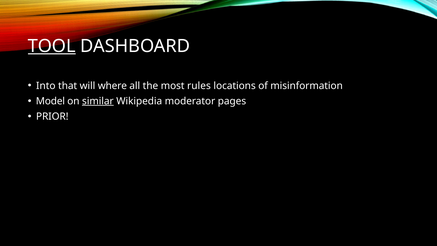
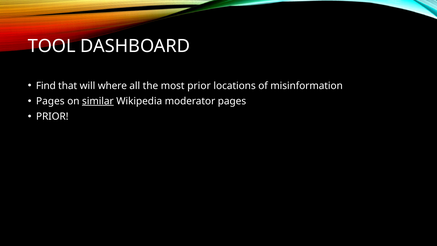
TOOL underline: present -> none
Into: Into -> Find
most rules: rules -> prior
Model at (50, 101): Model -> Pages
